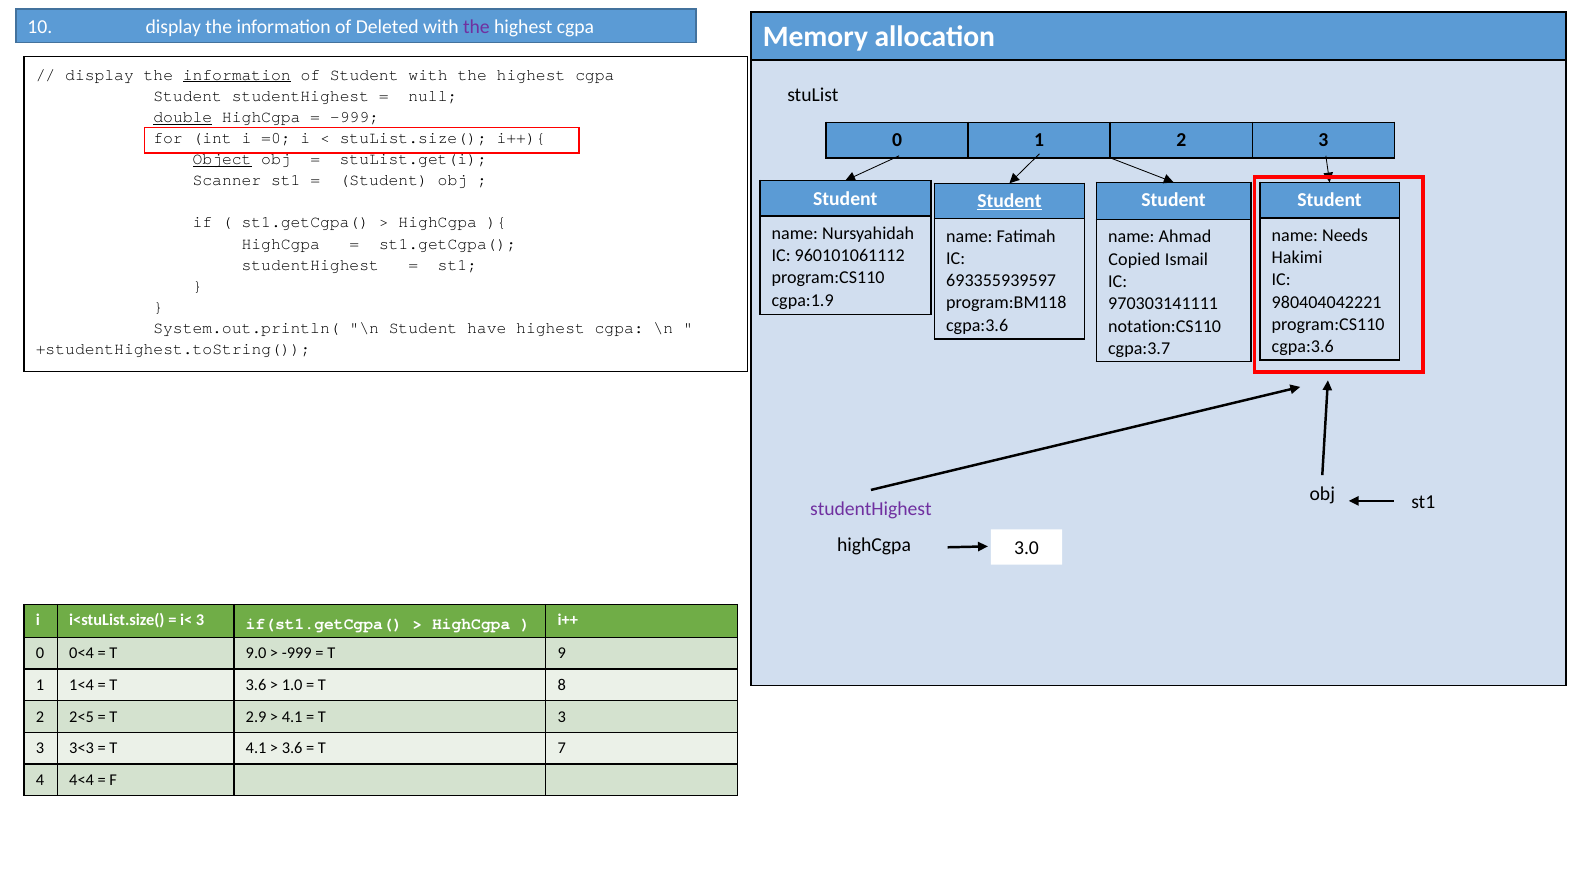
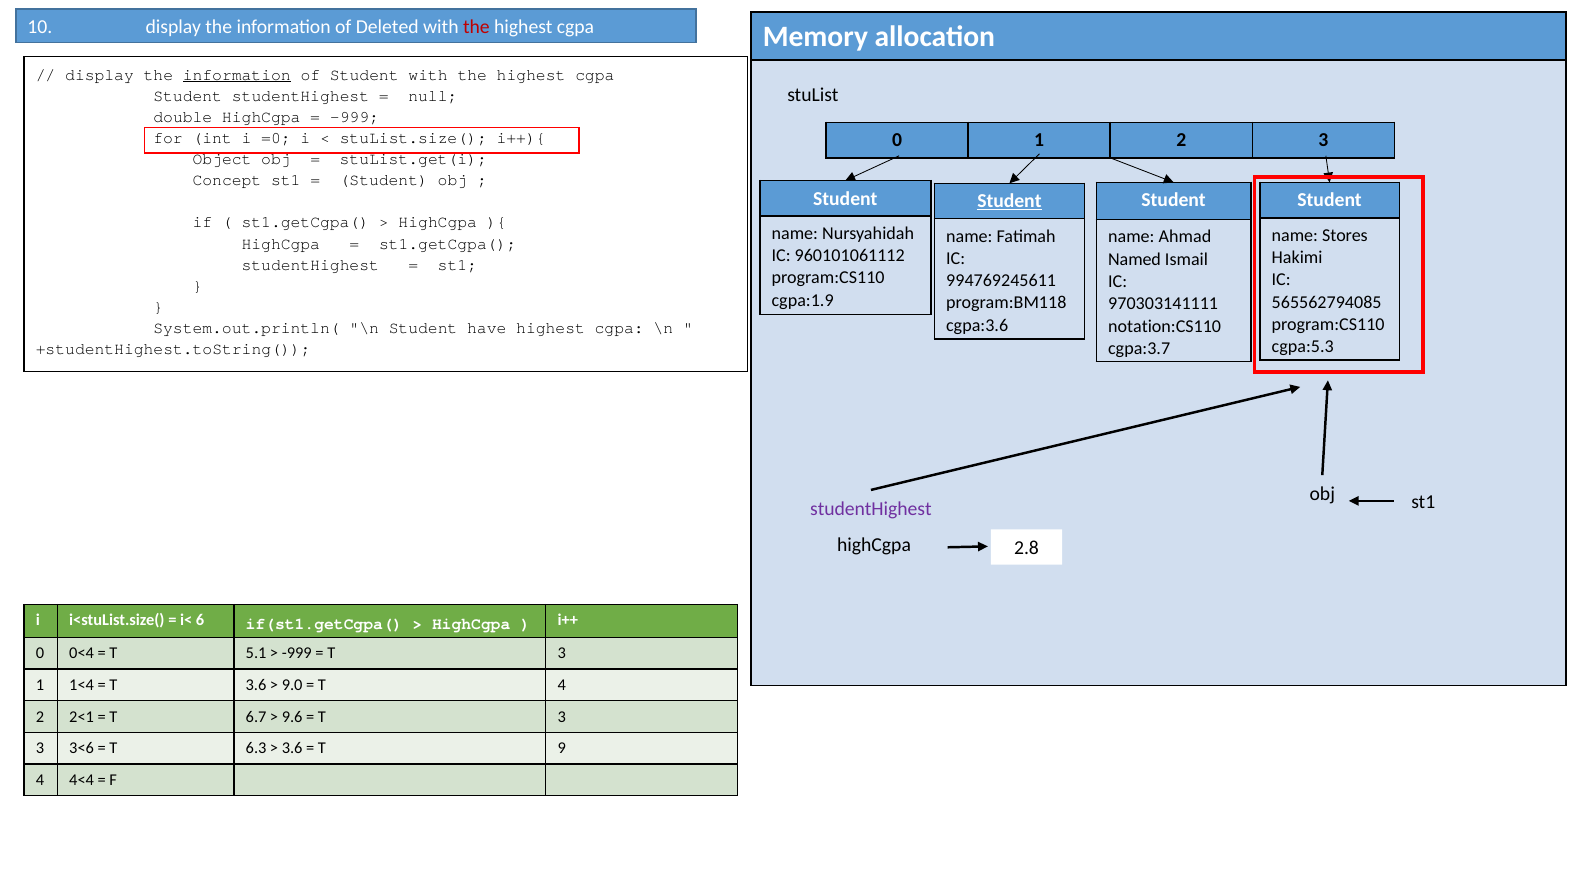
the at (476, 27) colour: purple -> red
double underline: present -> none
Object underline: present -> none
Scanner: Scanner -> Concept
Needs: Needs -> Stores
Copied: Copied -> Named
693355939597: 693355939597 -> 994769245611
980404042221: 980404042221 -> 565562794085
cgpa:3.6 at (1303, 346): cgpa:3.6 -> cgpa:5.3
3.0: 3.0 -> 2.8
i< 3: 3 -> 6
9.0: 9.0 -> 5.1
9 at (562, 653): 9 -> 3
1.0: 1.0 -> 9.0
T 8: 8 -> 4
2<5: 2<5 -> 2<1
2.9: 2.9 -> 6.7
4.1 at (292, 716): 4.1 -> 9.6
3<3: 3<3 -> 3<6
T 4.1: 4.1 -> 6.3
7: 7 -> 9
